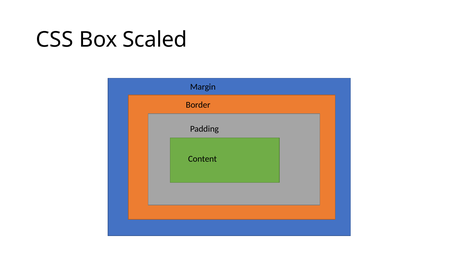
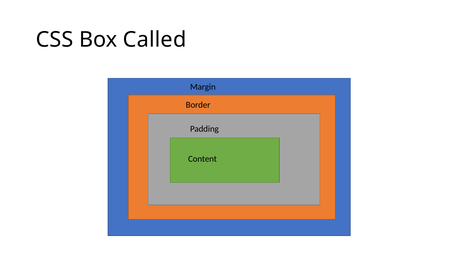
Scaled: Scaled -> Called
